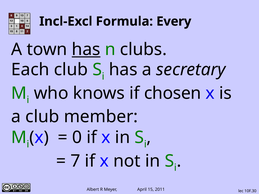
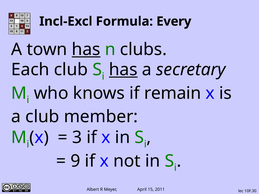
has at (123, 70) underline: none -> present
chosen: chosen -> remain
0: 0 -> 3
7: 7 -> 9
